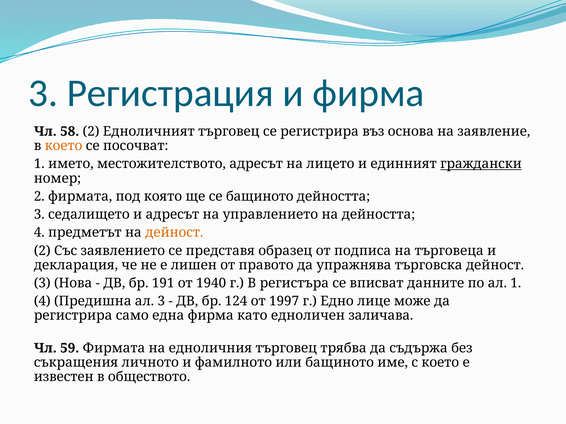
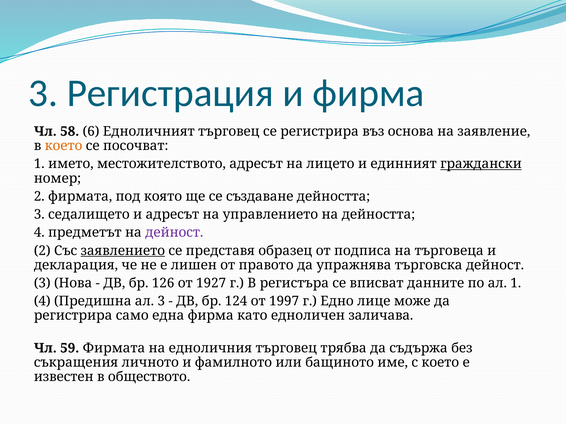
58 2: 2 -> 6
се бащиното: бащиното -> създаване
дейност at (174, 233) colour: orange -> purple
заявлението underline: none -> present
191: 191 -> 126
1940: 1940 -> 1927
